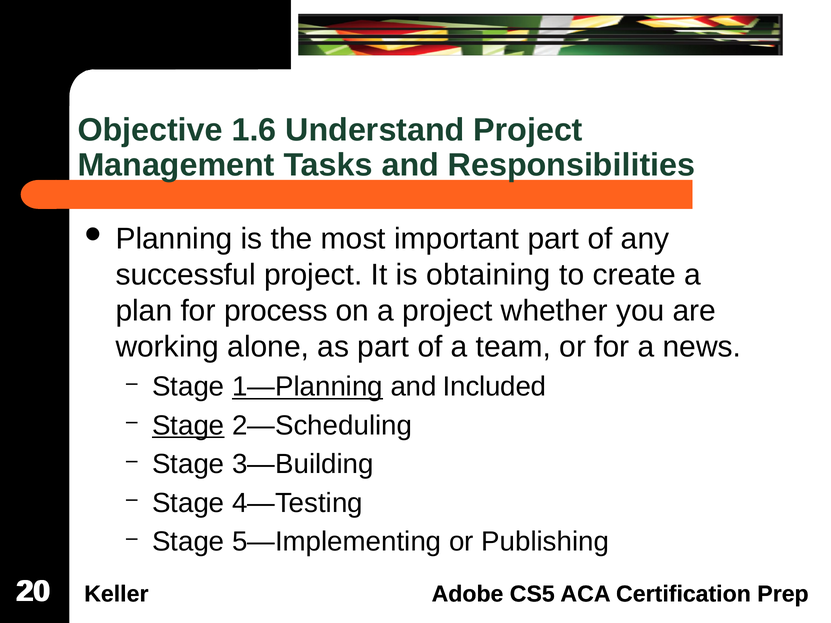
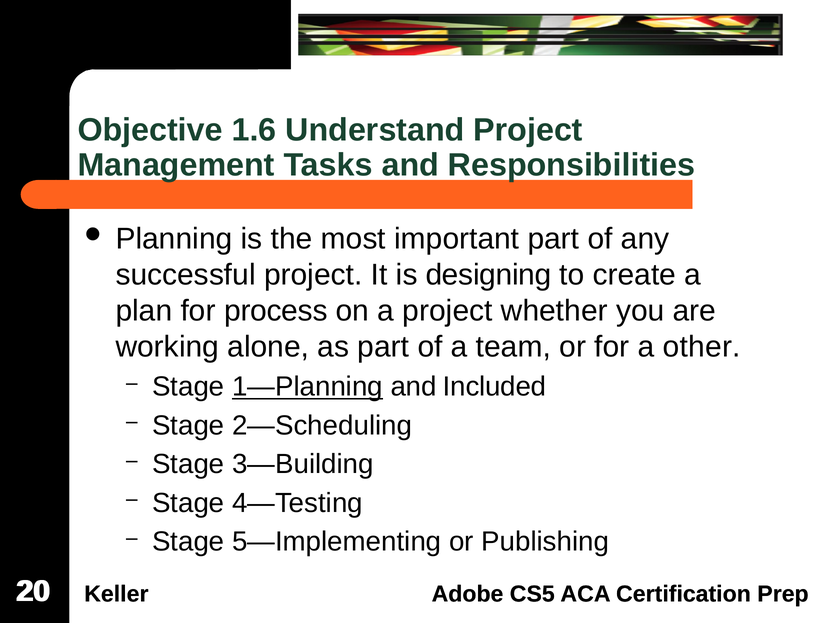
obtaining: obtaining -> designing
news: news -> other
Stage at (188, 426) underline: present -> none
